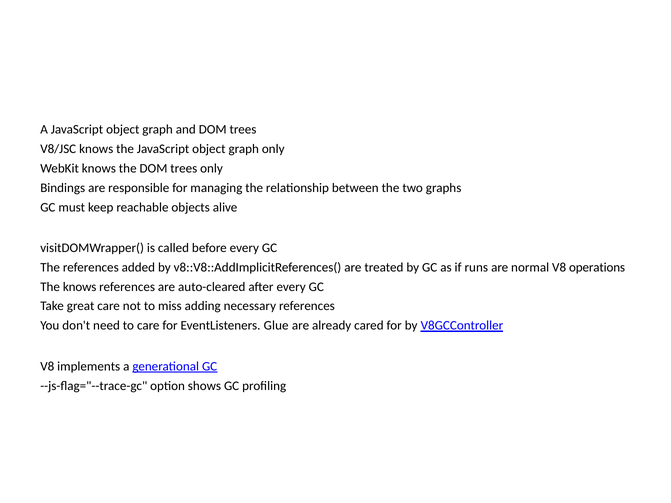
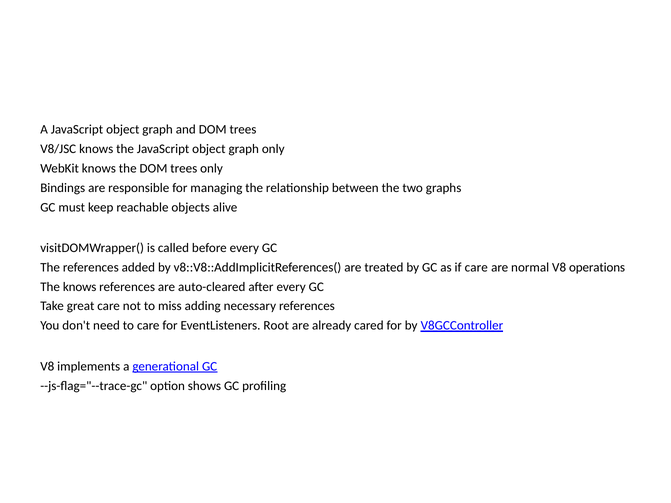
if runs: runs -> care
Glue: Glue -> Root
